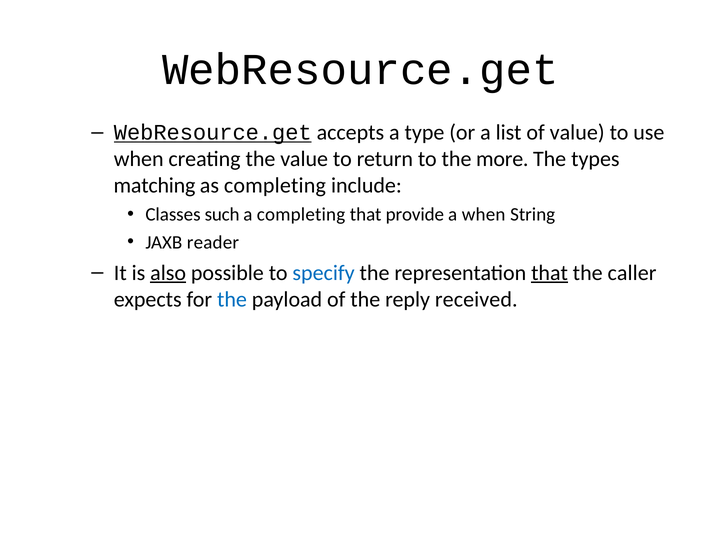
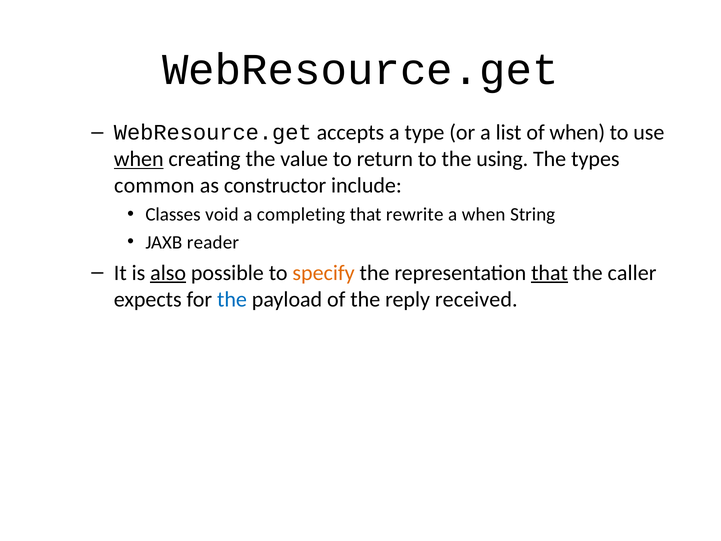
WebResource.get at (213, 133) underline: present -> none
of value: value -> when
when at (139, 159) underline: none -> present
more: more -> using
matching: matching -> common
as completing: completing -> constructor
such: such -> void
provide: provide -> rewrite
specify colour: blue -> orange
